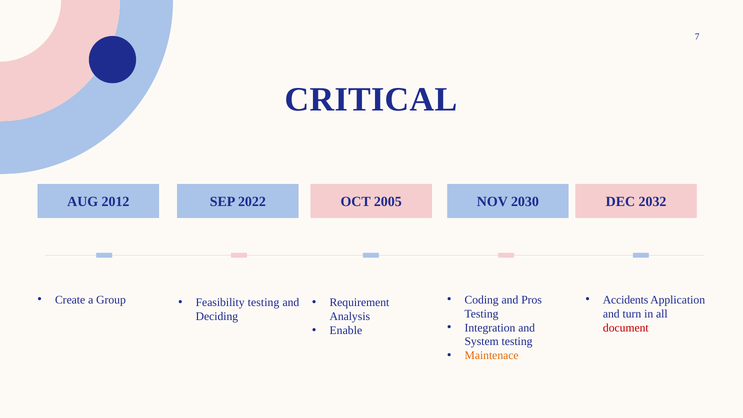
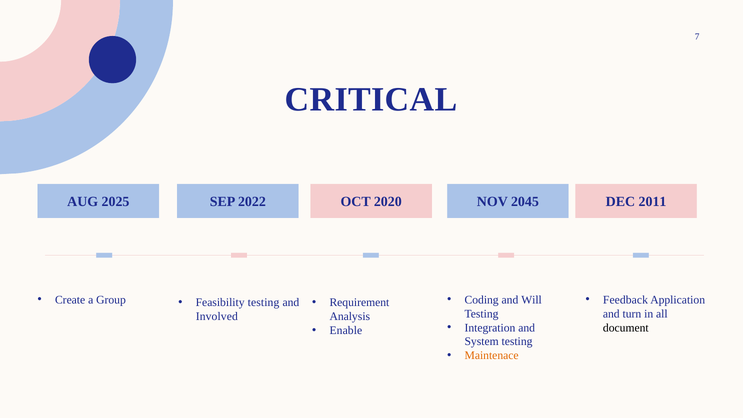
2012: 2012 -> 2025
2005: 2005 -> 2020
2030: 2030 -> 2045
2032: 2032 -> 2011
Pros: Pros -> Will
Accidents: Accidents -> Feedback
Deciding: Deciding -> Involved
document colour: red -> black
